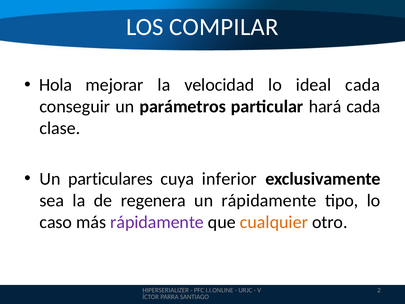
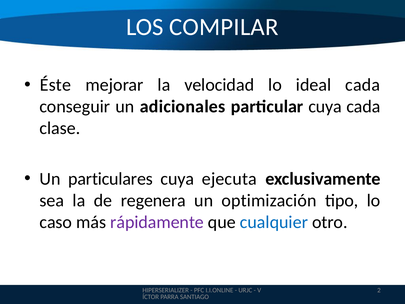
Hola: Hola -> Éste
parámetros: parámetros -> adicionales
particular hará: hará -> cuya
inferior: inferior -> ejecuta
un rápidamente: rápidamente -> optimización
cualquier colour: orange -> blue
